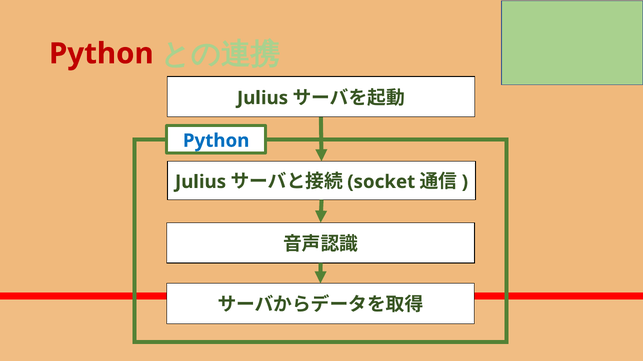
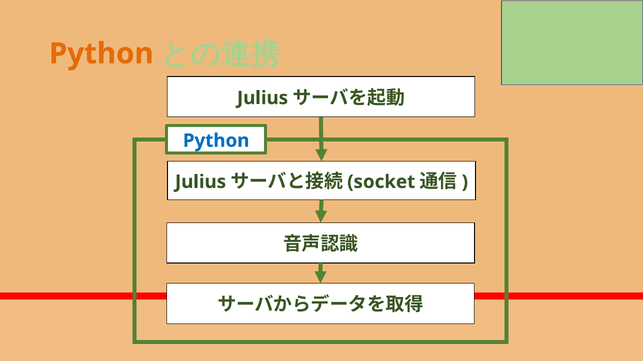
Python at (101, 54) colour: red -> orange
